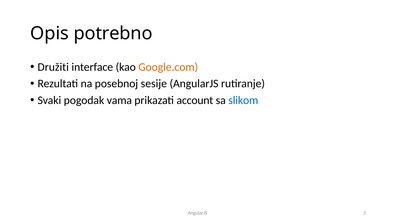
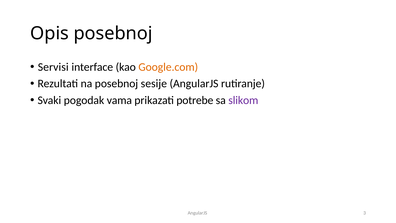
Opis potrebno: potrebno -> posebnoj
Družiti: Družiti -> Servisi
account: account -> potrebe
slikom colour: blue -> purple
